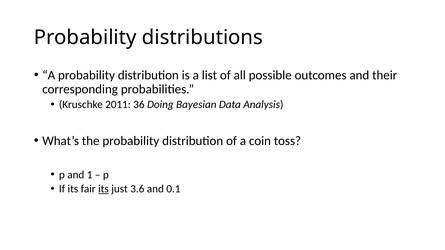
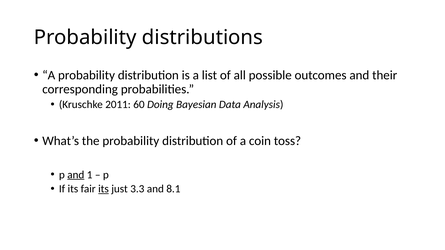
36: 36 -> 60
and at (76, 175) underline: none -> present
3.6: 3.6 -> 3.3
0.1: 0.1 -> 8.1
